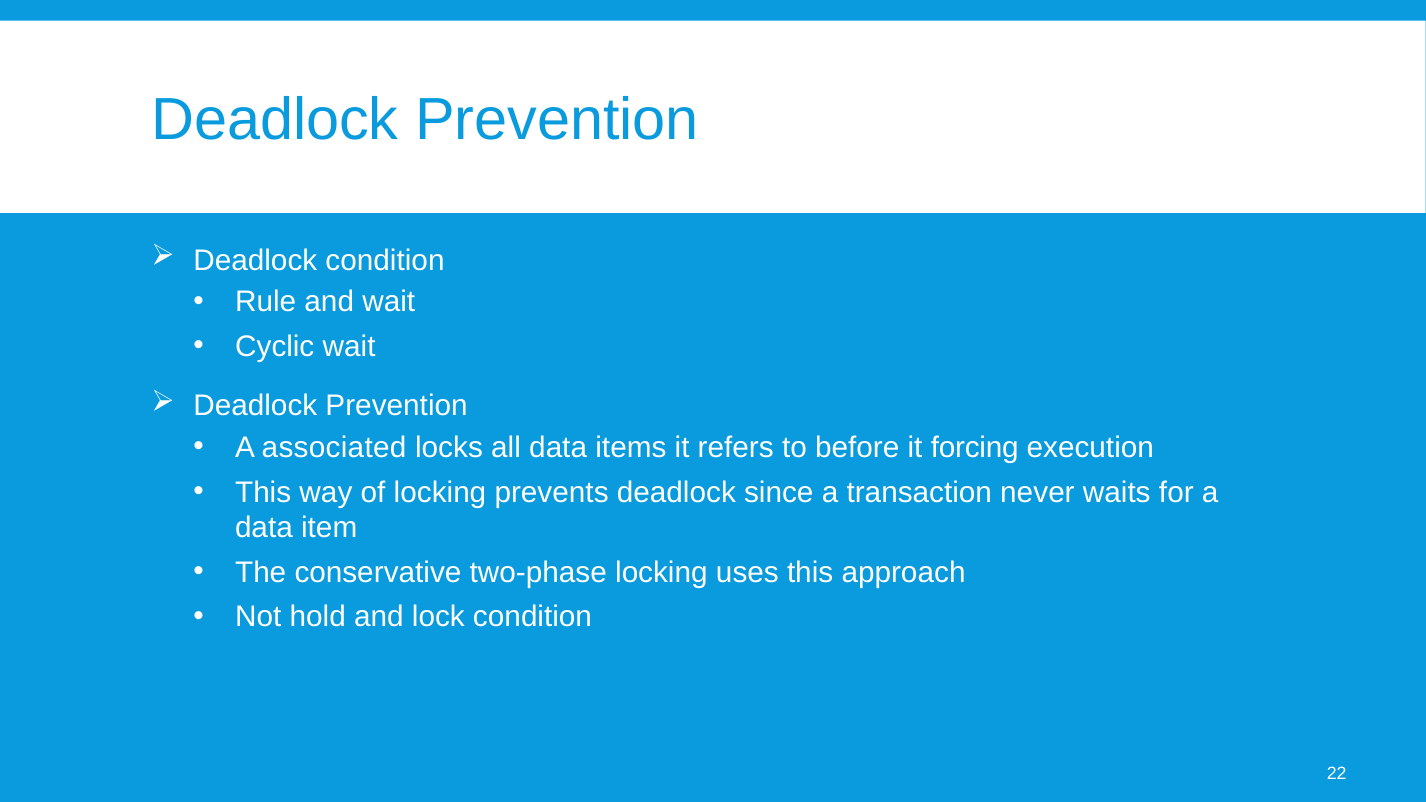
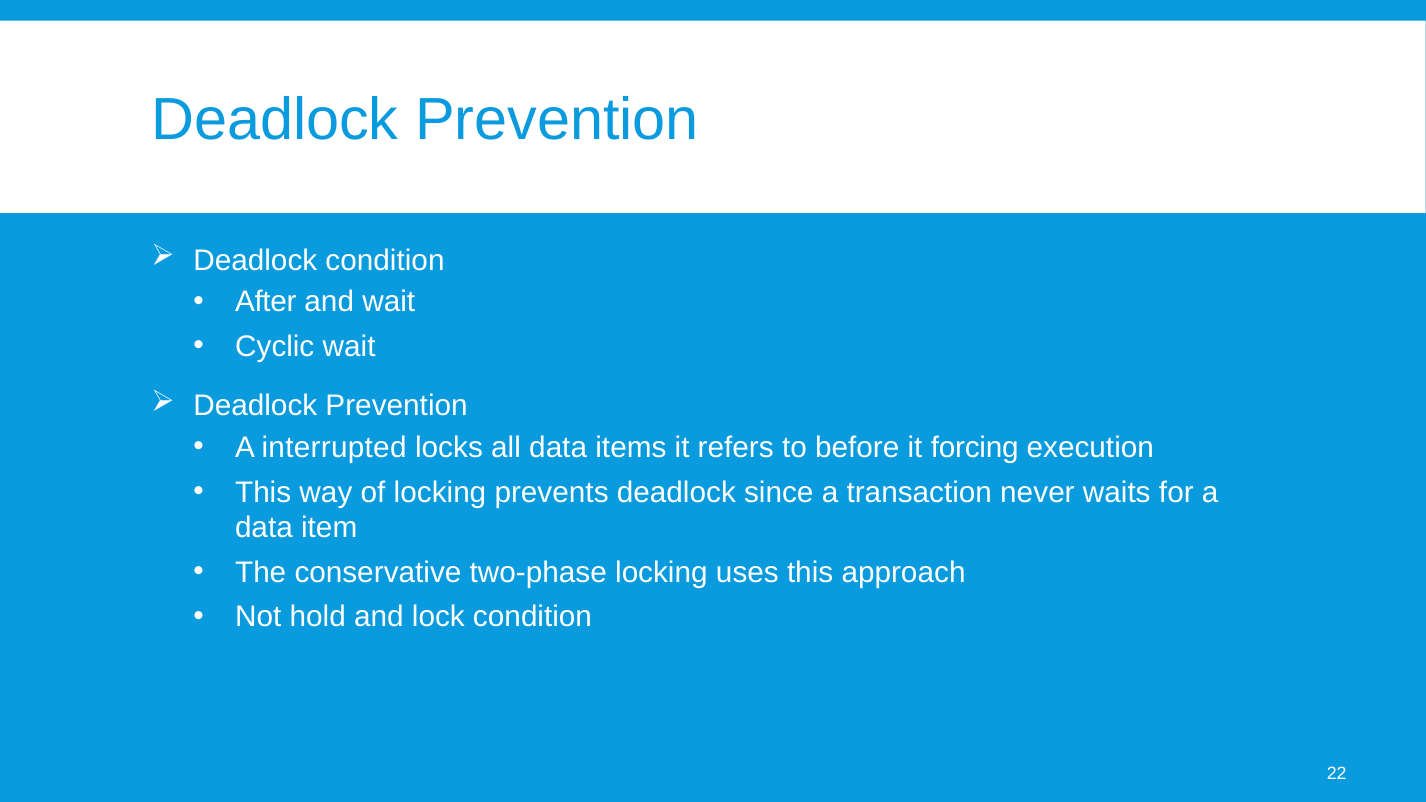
Rule: Rule -> After
associated: associated -> interrupted
